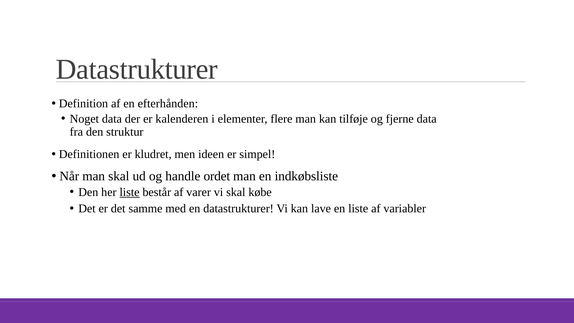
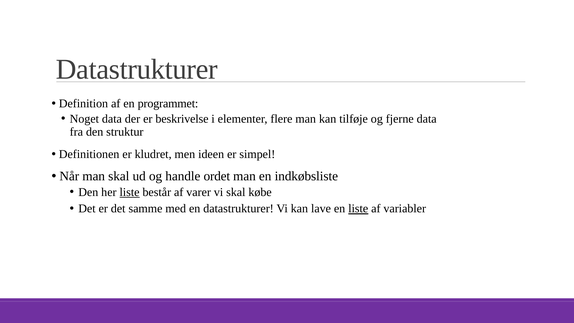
efterhånden: efterhånden -> programmet
kalenderen: kalenderen -> beskrivelse
liste at (358, 209) underline: none -> present
